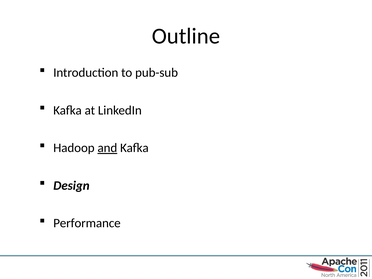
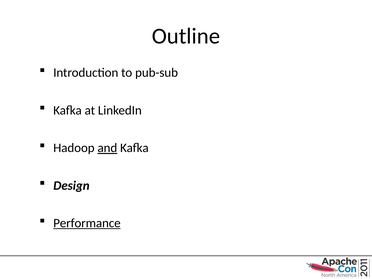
Performance underline: none -> present
